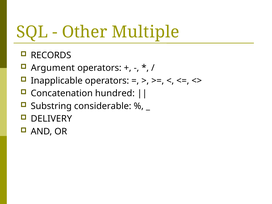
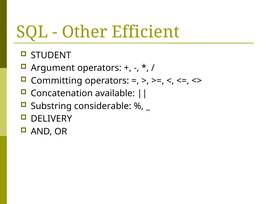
Multiple: Multiple -> Efficient
RECORDS: RECORDS -> STUDENT
Inapplicable: Inapplicable -> Committing
hundred: hundred -> available
